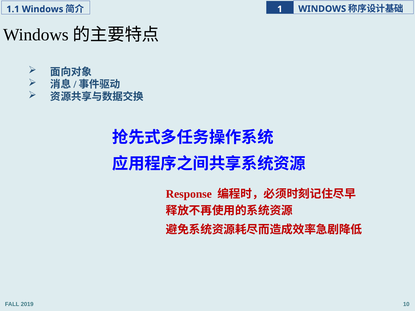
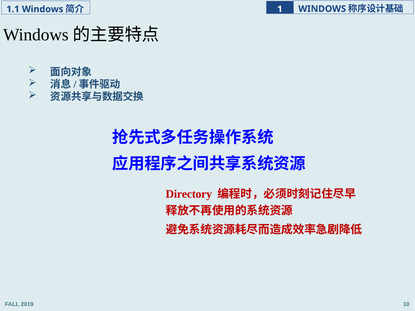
Response: Response -> Directory
